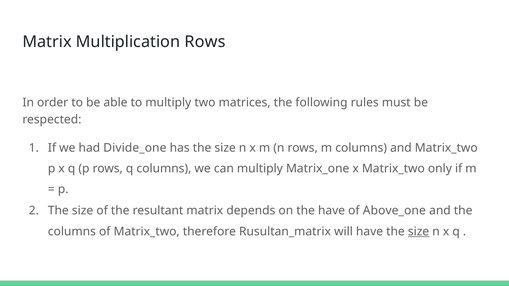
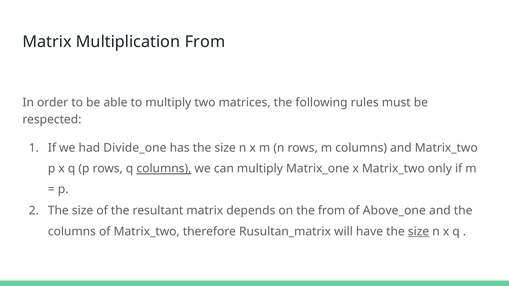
Multiplication Rows: Rows -> From
columns at (164, 169) underline: none -> present
the have: have -> from
